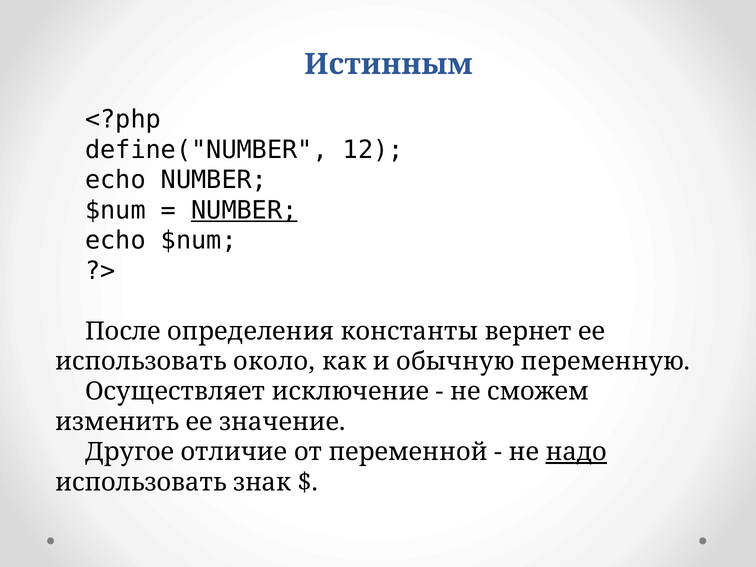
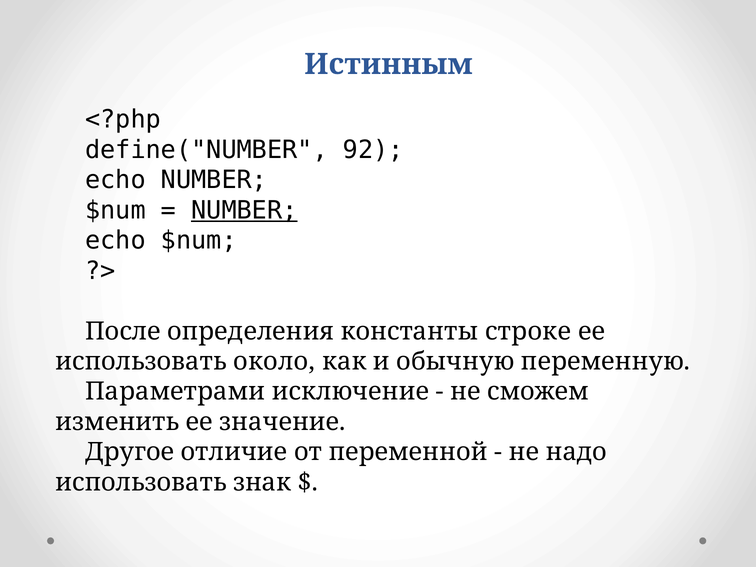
12: 12 -> 92
вернет: вернет -> строке
Осуществляет: Осуществляет -> Параметрами
надо underline: present -> none
